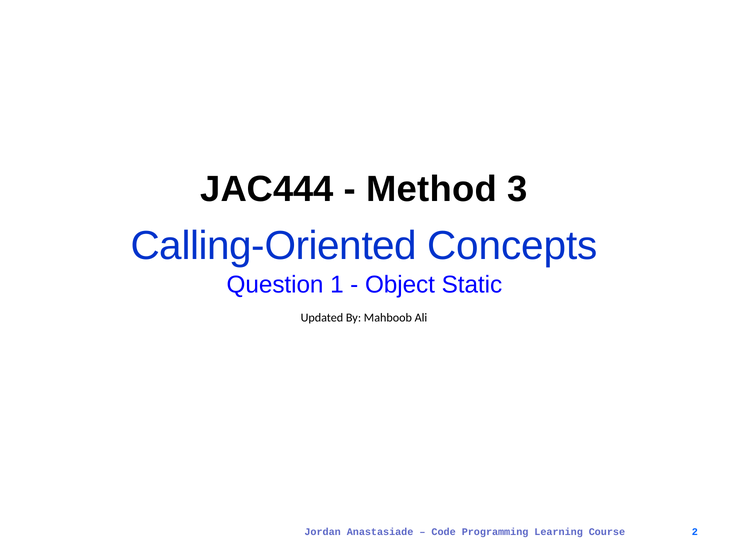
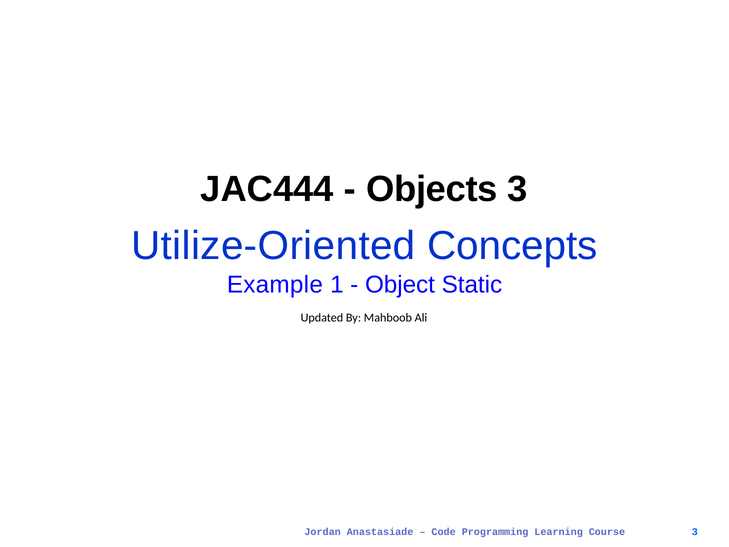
Method: Method -> Objects
Calling-Oriented: Calling-Oriented -> Utilize-Oriented
Question: Question -> Example
Course 2: 2 -> 3
